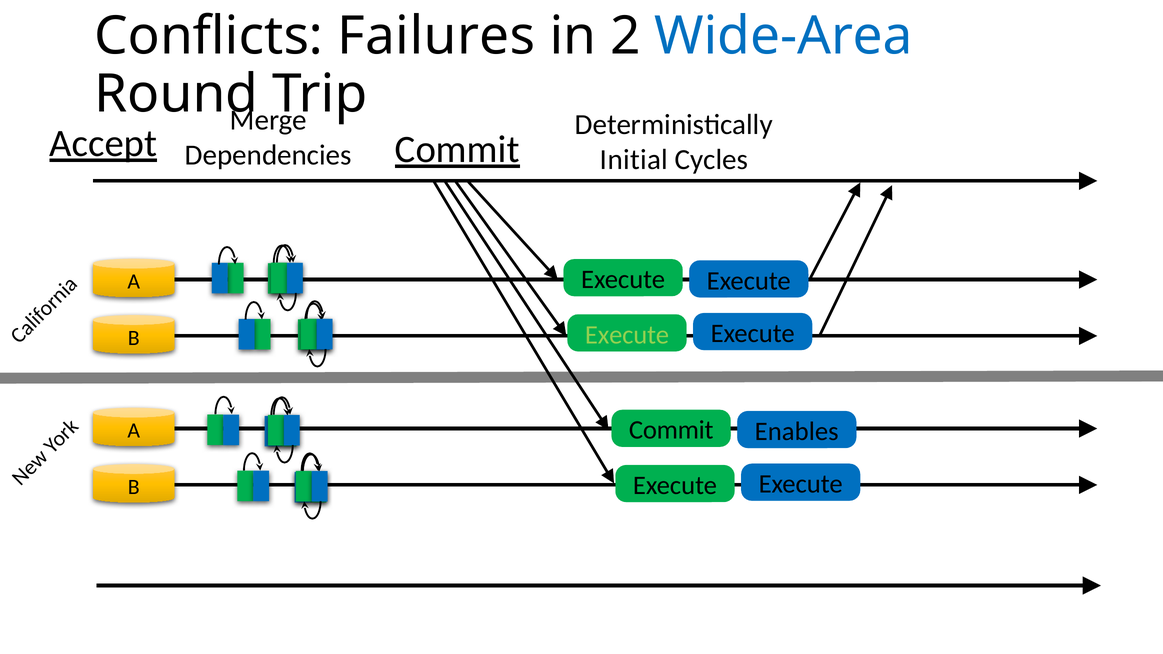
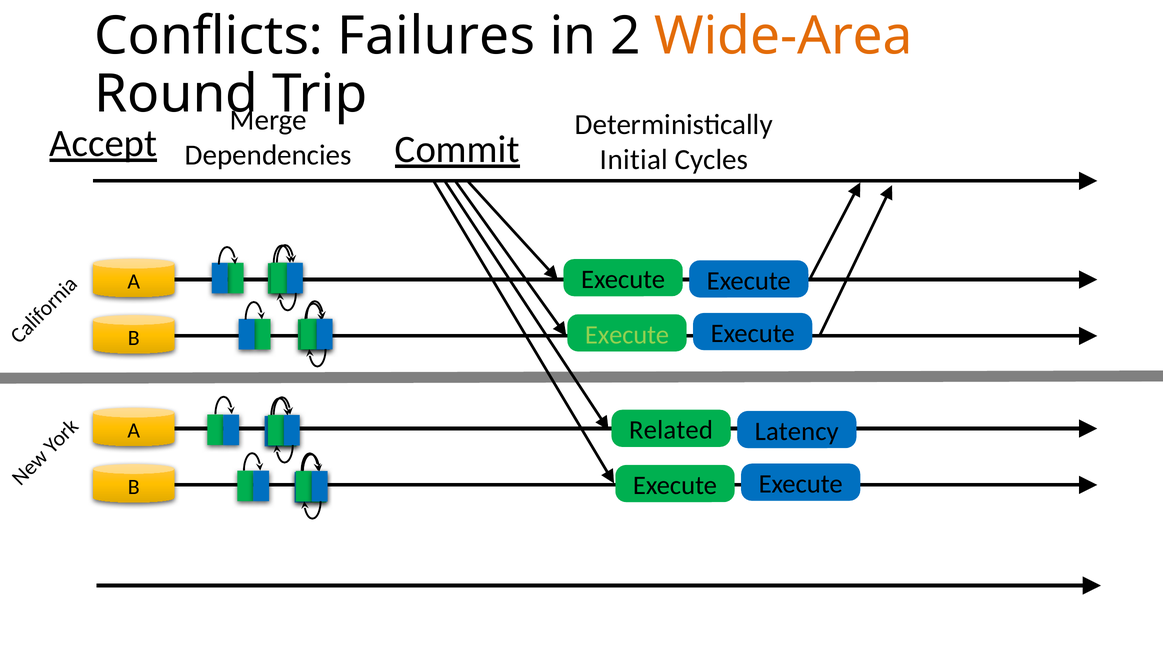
Wide-Area colour: blue -> orange
Commit at (671, 430): Commit -> Related
Enables: Enables -> Latency
